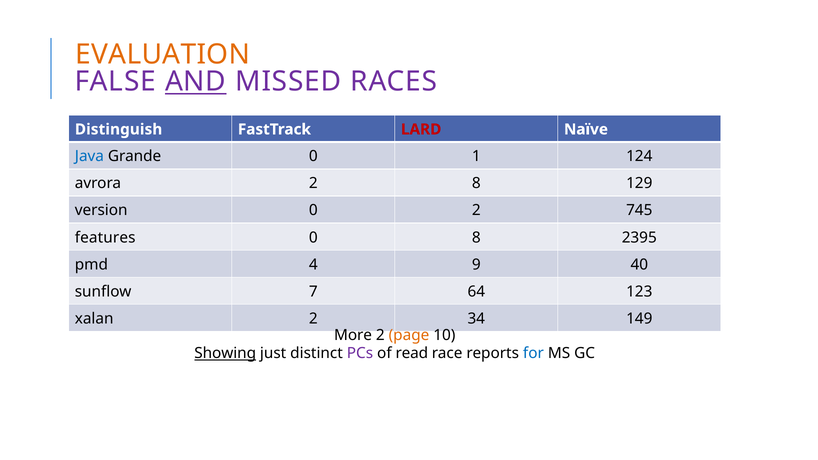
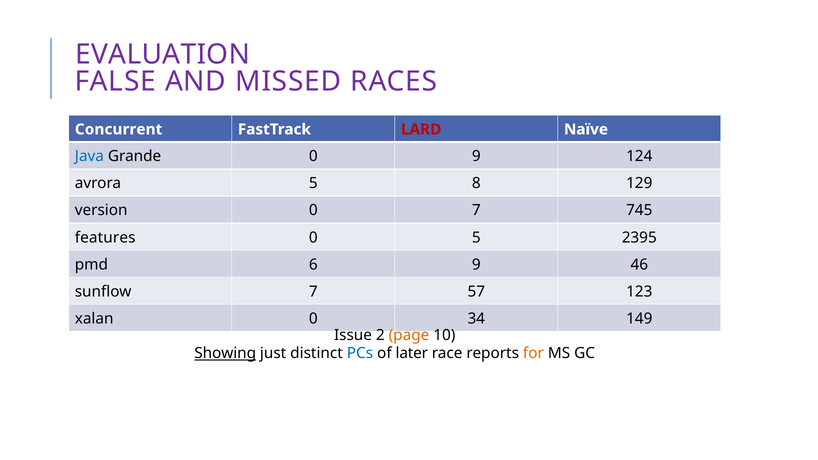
EVALUATION colour: orange -> purple
AND underline: present -> none
Distinguish: Distinguish -> Concurrent
0 1: 1 -> 9
avrora 2: 2 -> 5
0 2: 2 -> 7
0 8: 8 -> 5
4: 4 -> 6
40: 40 -> 46
64: 64 -> 57
xalan 2: 2 -> 0
More: More -> Issue
PCs colour: purple -> blue
read: read -> later
for colour: blue -> orange
